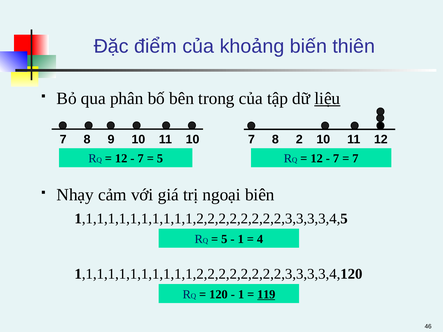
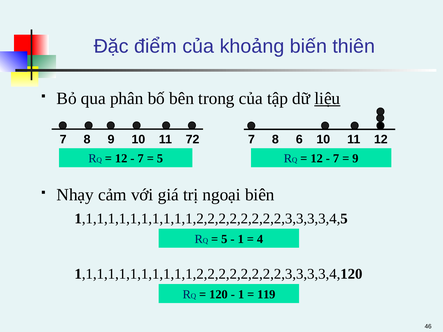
11 10: 10 -> 72
2: 2 -> 6
7 at (355, 159): 7 -> 9
119 underline: present -> none
